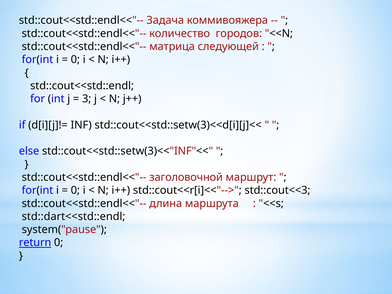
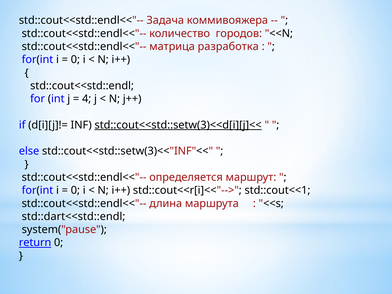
следующей: следующей -> разработка
3: 3 -> 4
std::cout<<std::setw(3)<<d[i][j]<< underline: none -> present
заголовочной: заголовочной -> определяется
std::cout<<3: std::cout<<3 -> std::cout<<1
